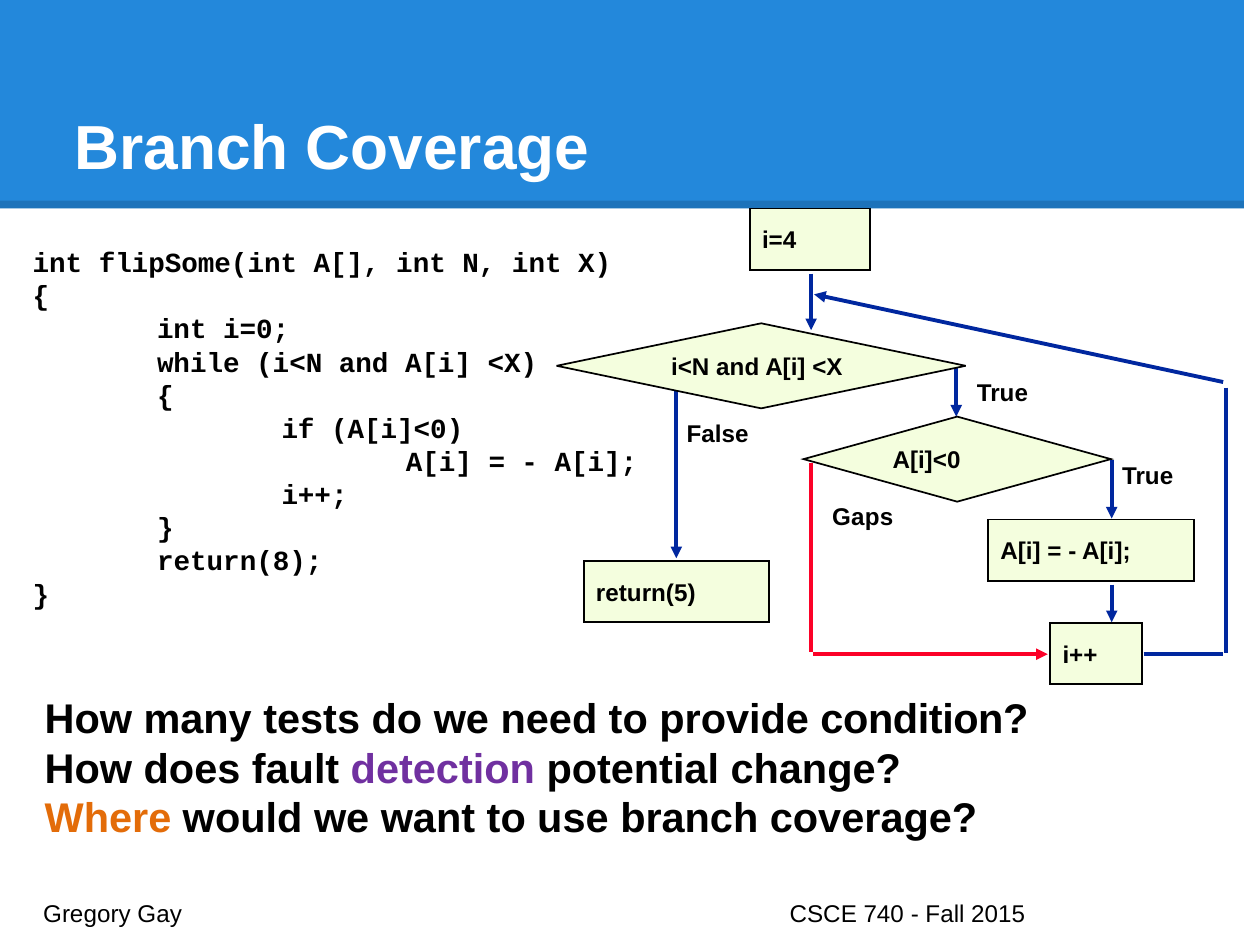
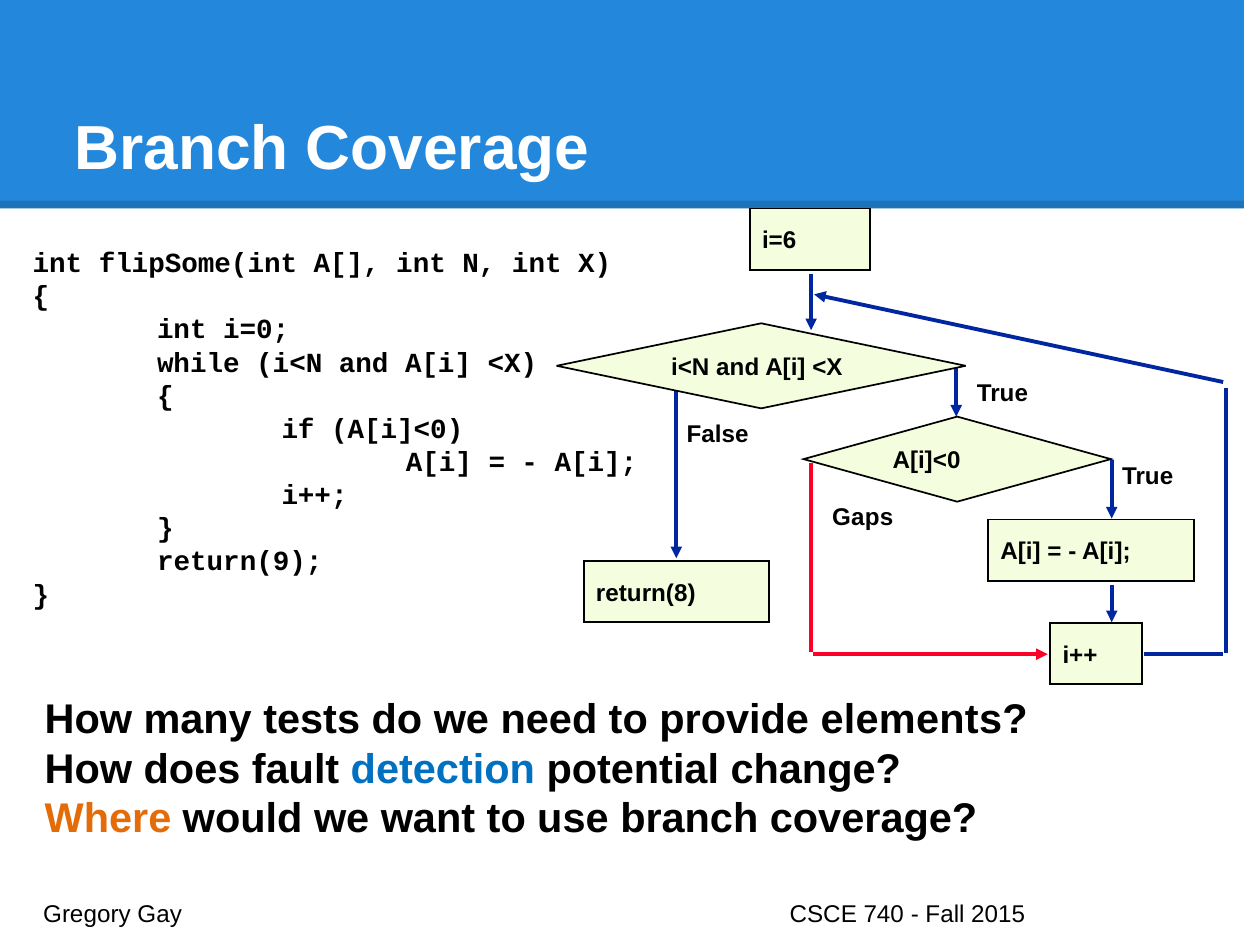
i=4: i=4 -> i=6
return(8: return(8 -> return(9
return(5: return(5 -> return(8
condition: condition -> elements
detection colour: purple -> blue
